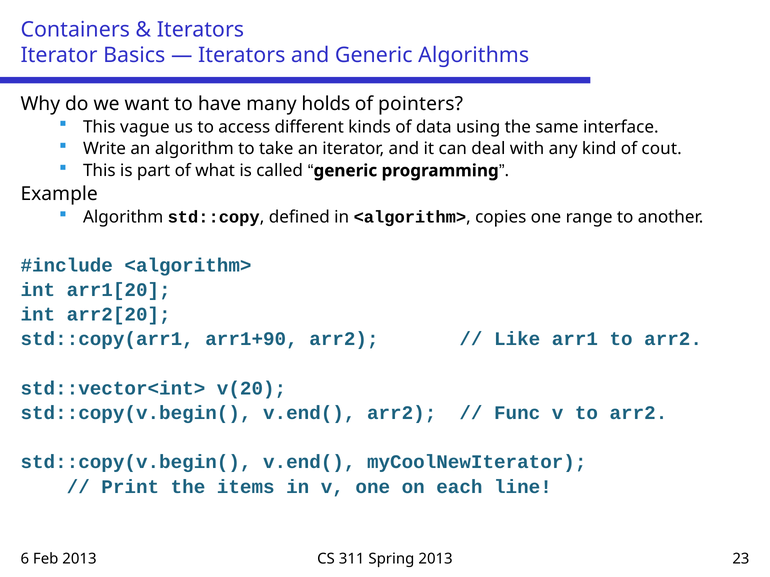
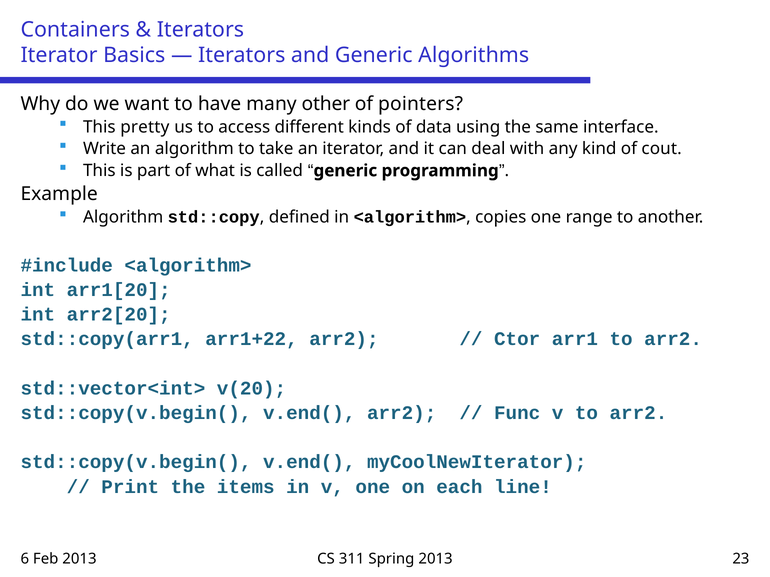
holds: holds -> other
vague: vague -> pretty
arr1+90: arr1+90 -> arr1+22
Like: Like -> Ctor
